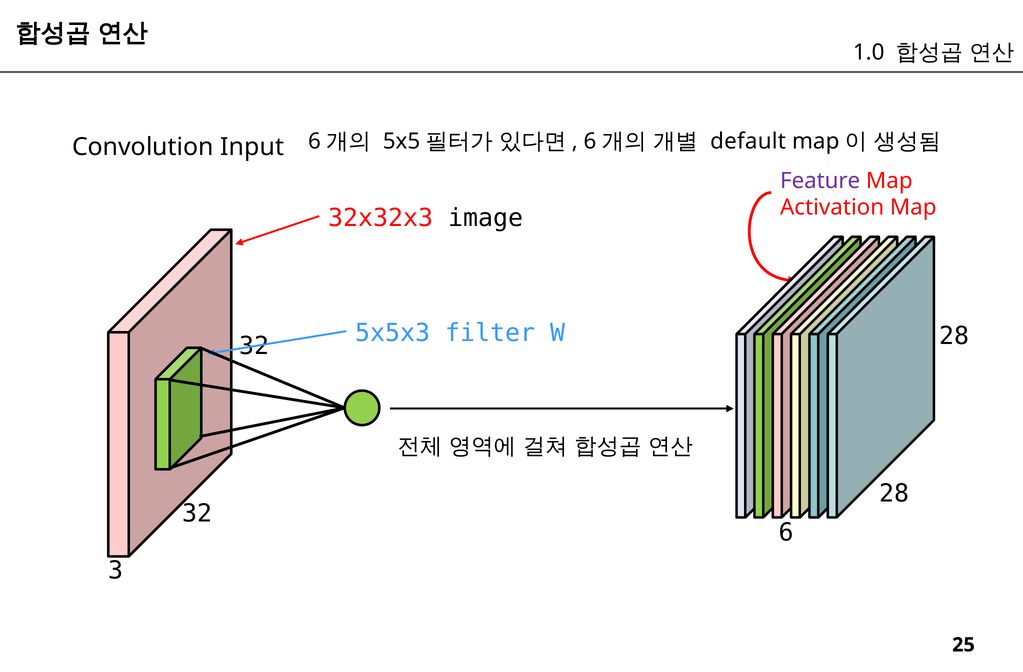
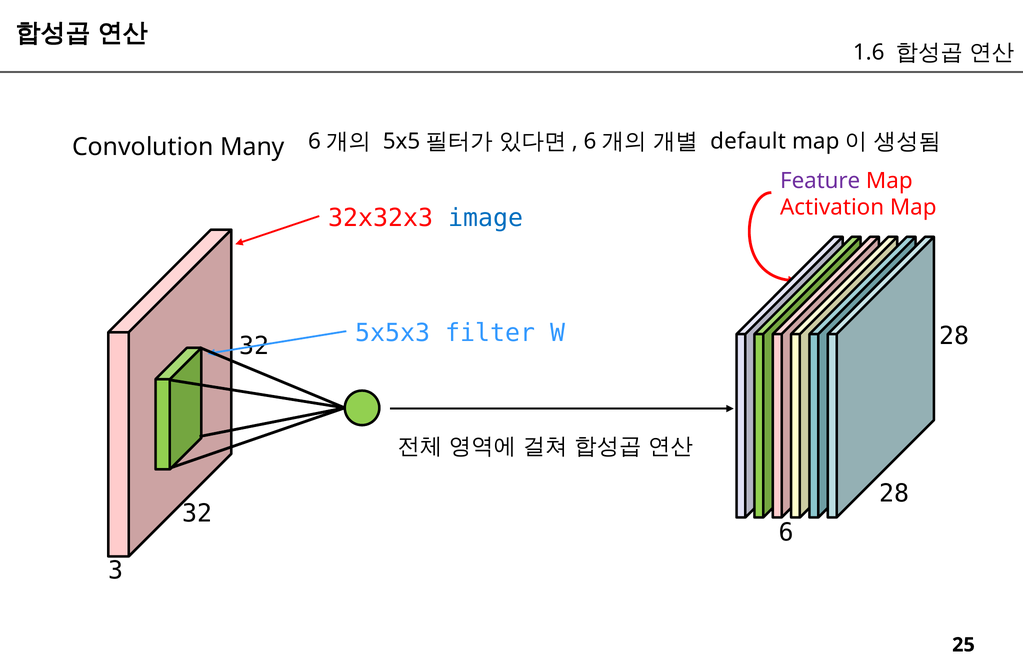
1.0: 1.0 -> 1.6
Input: Input -> Many
image colour: black -> blue
